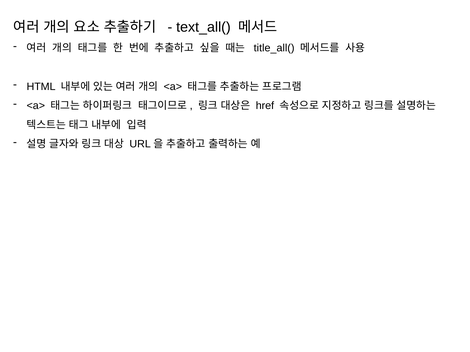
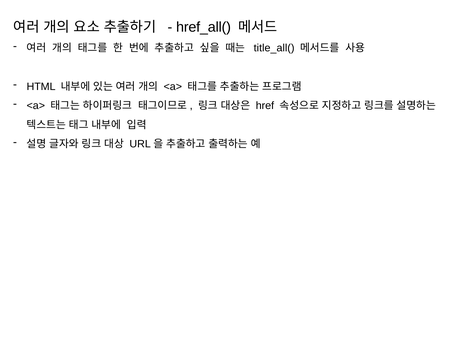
text_all(: text_all( -> href_all(
